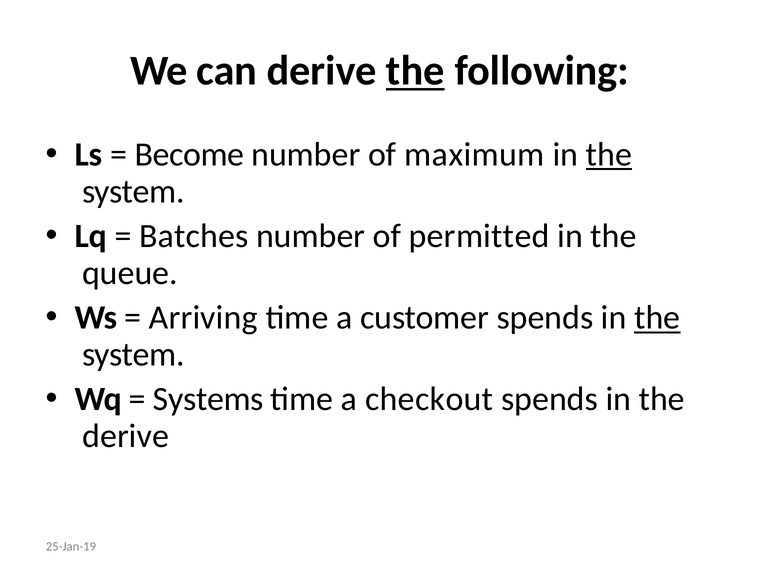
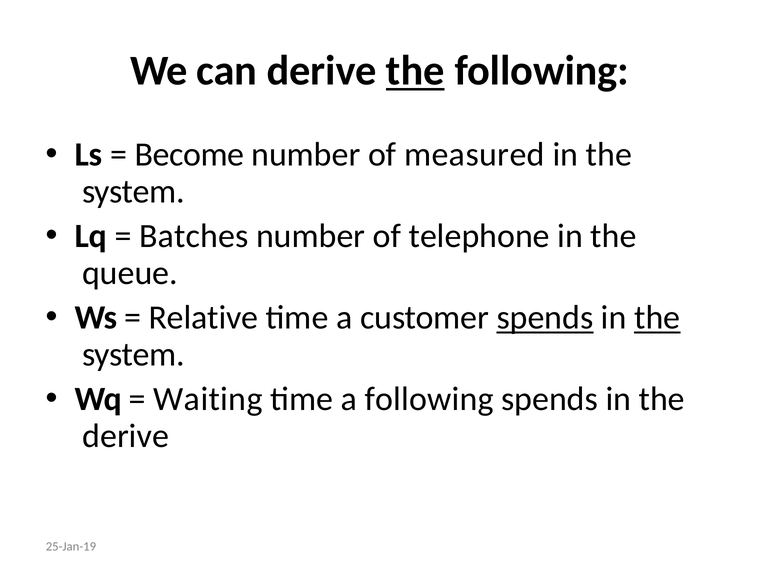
maximum: maximum -> measured
the at (609, 155) underline: present -> none
permitted: permitted -> telephone
Arriving: Arriving -> Relative
spends at (545, 318) underline: none -> present
Systems: Systems -> Waiting
a checkout: checkout -> following
